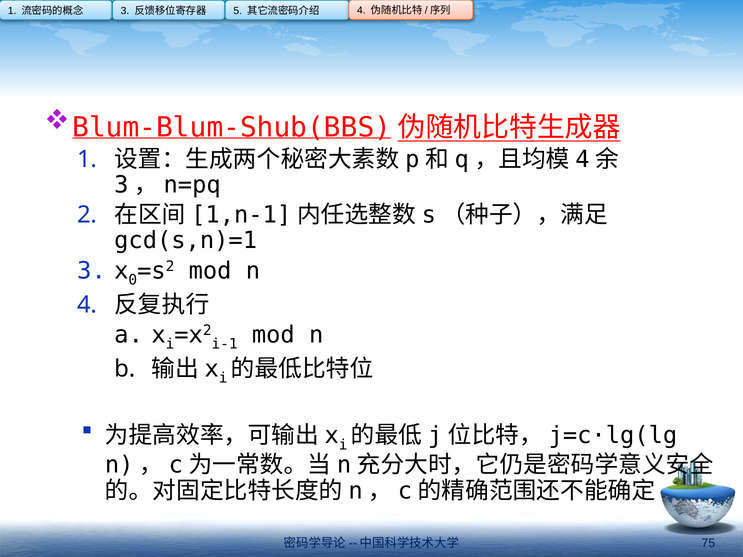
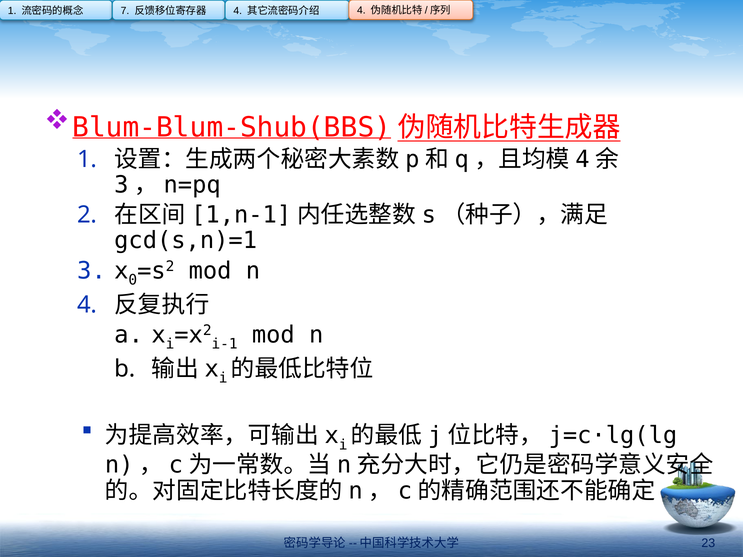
3 at (125, 11): 3 -> 7
5 at (238, 11): 5 -> 4
75: 75 -> 23
